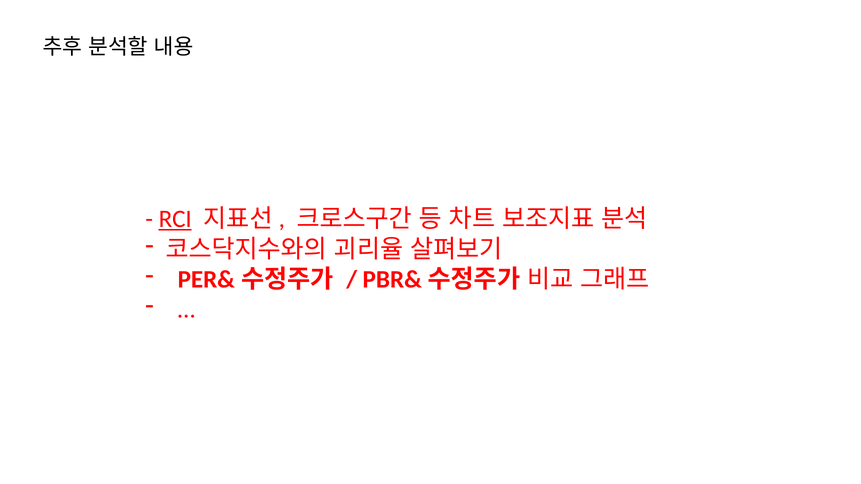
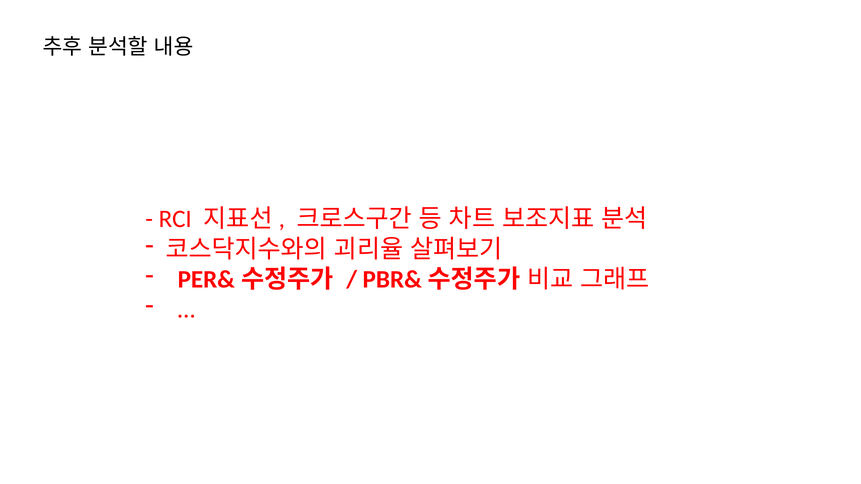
RCI underline: present -> none
